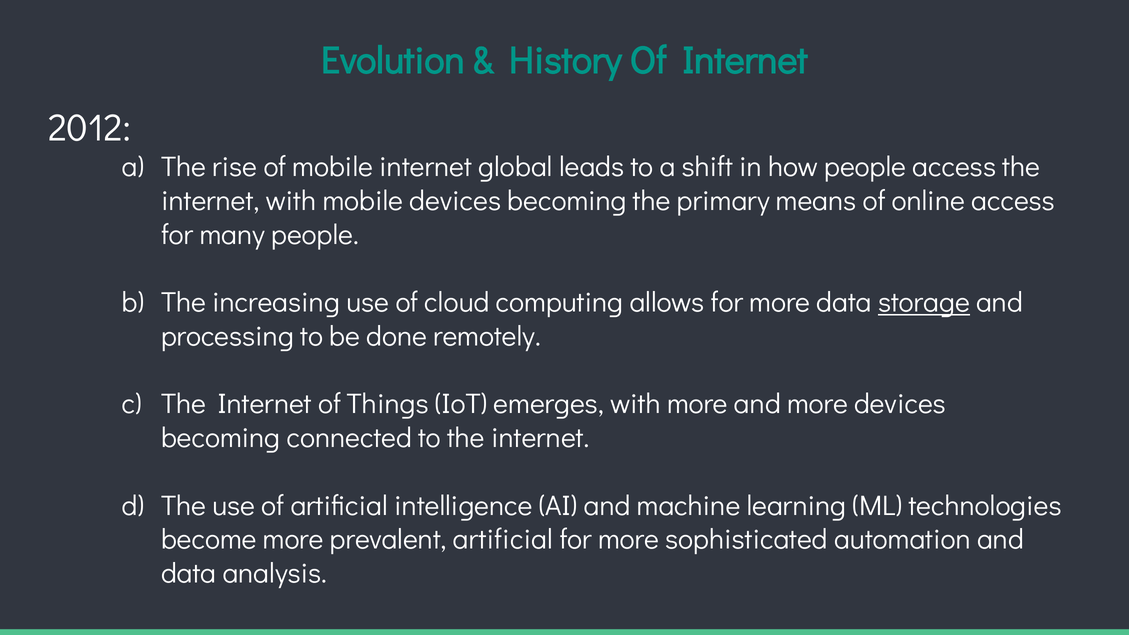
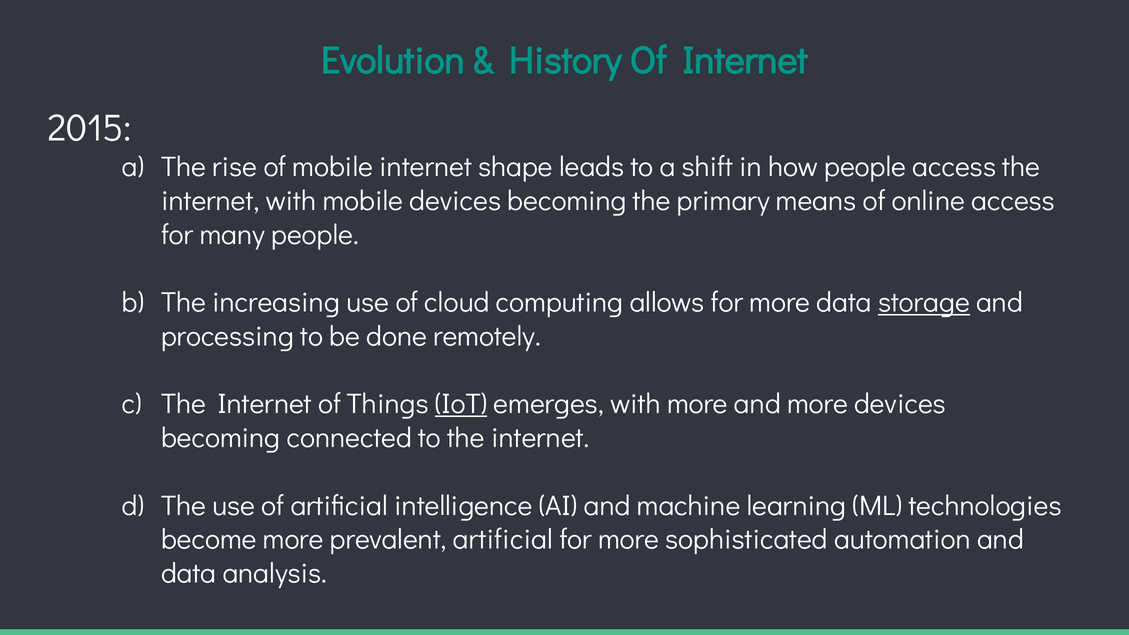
2012: 2012 -> 2015
global: global -> shape
IoT underline: none -> present
